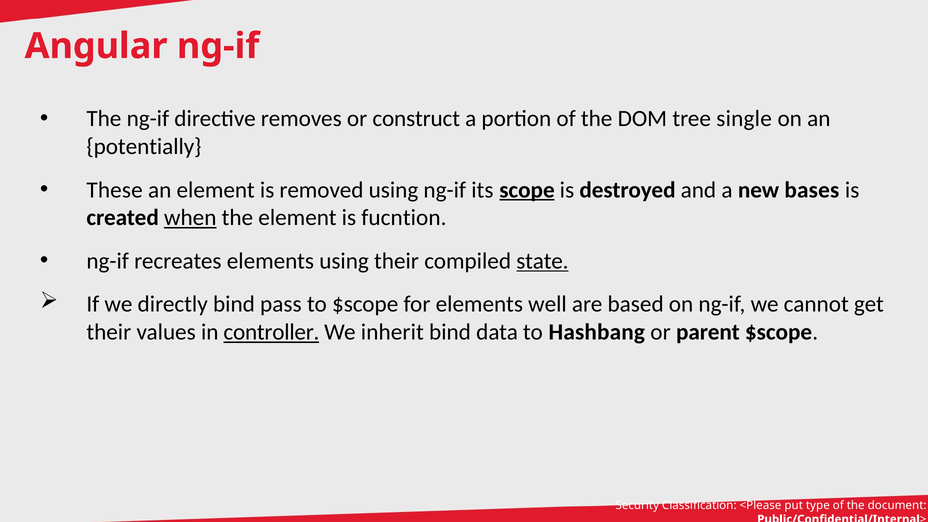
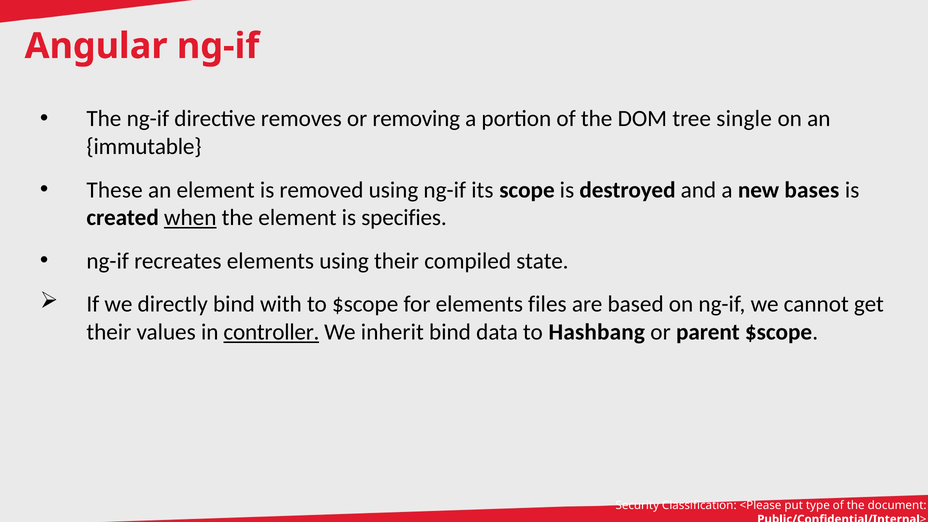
construct: construct -> removing
potentially: potentially -> immutable
scope underline: present -> none
fucntion: fucntion -> specifies
state underline: present -> none
pass: pass -> with
well: well -> files
